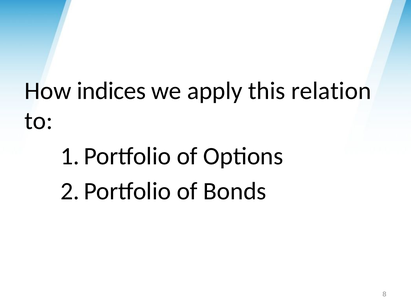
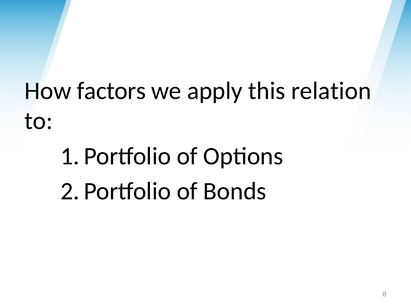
indices: indices -> factors
